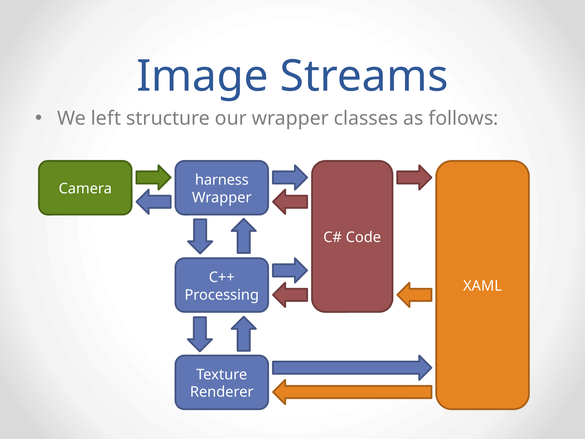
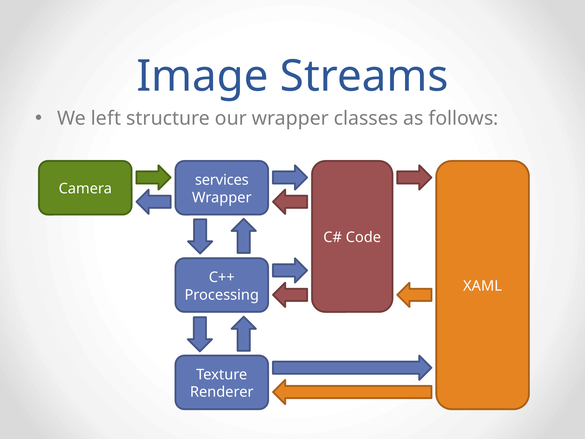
harness: harness -> services
